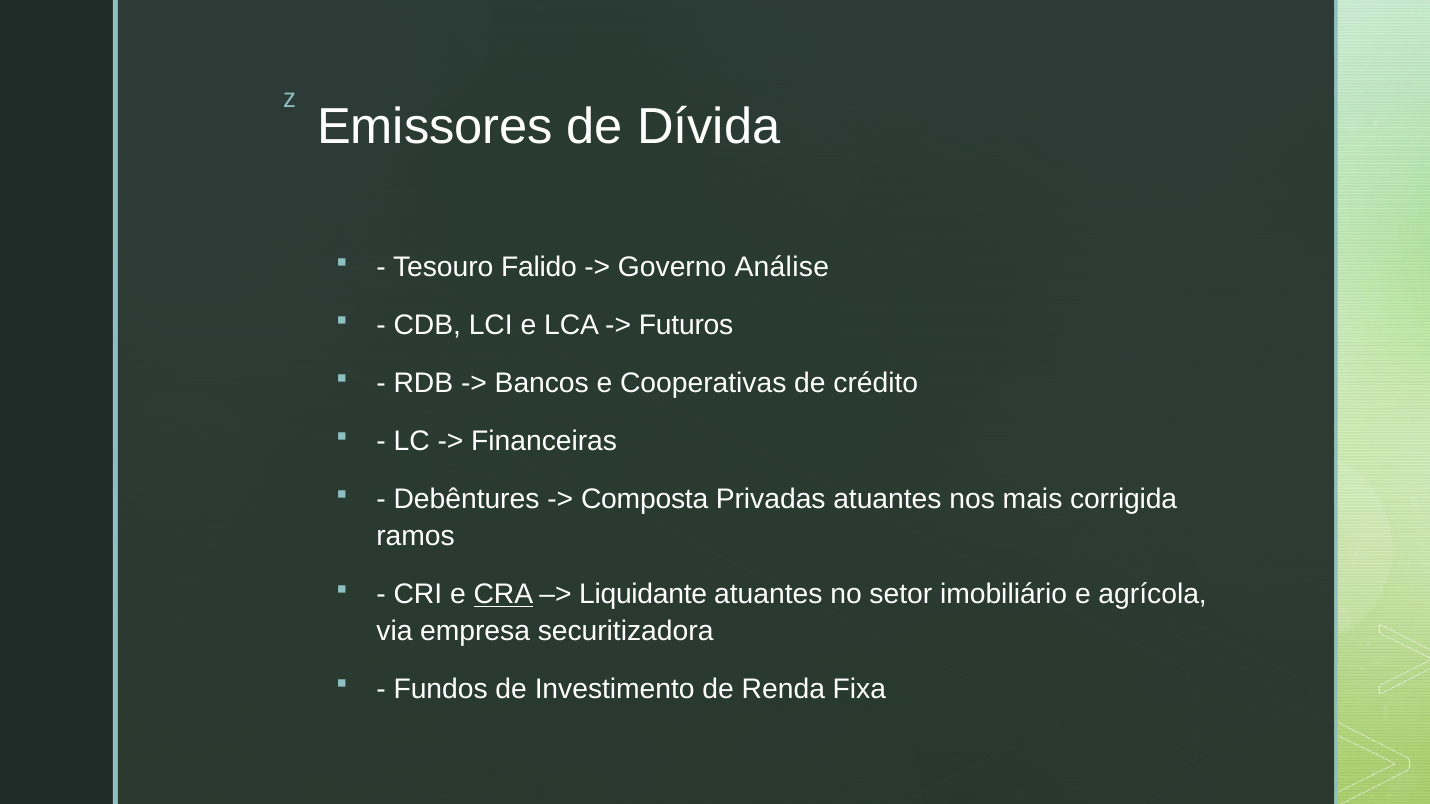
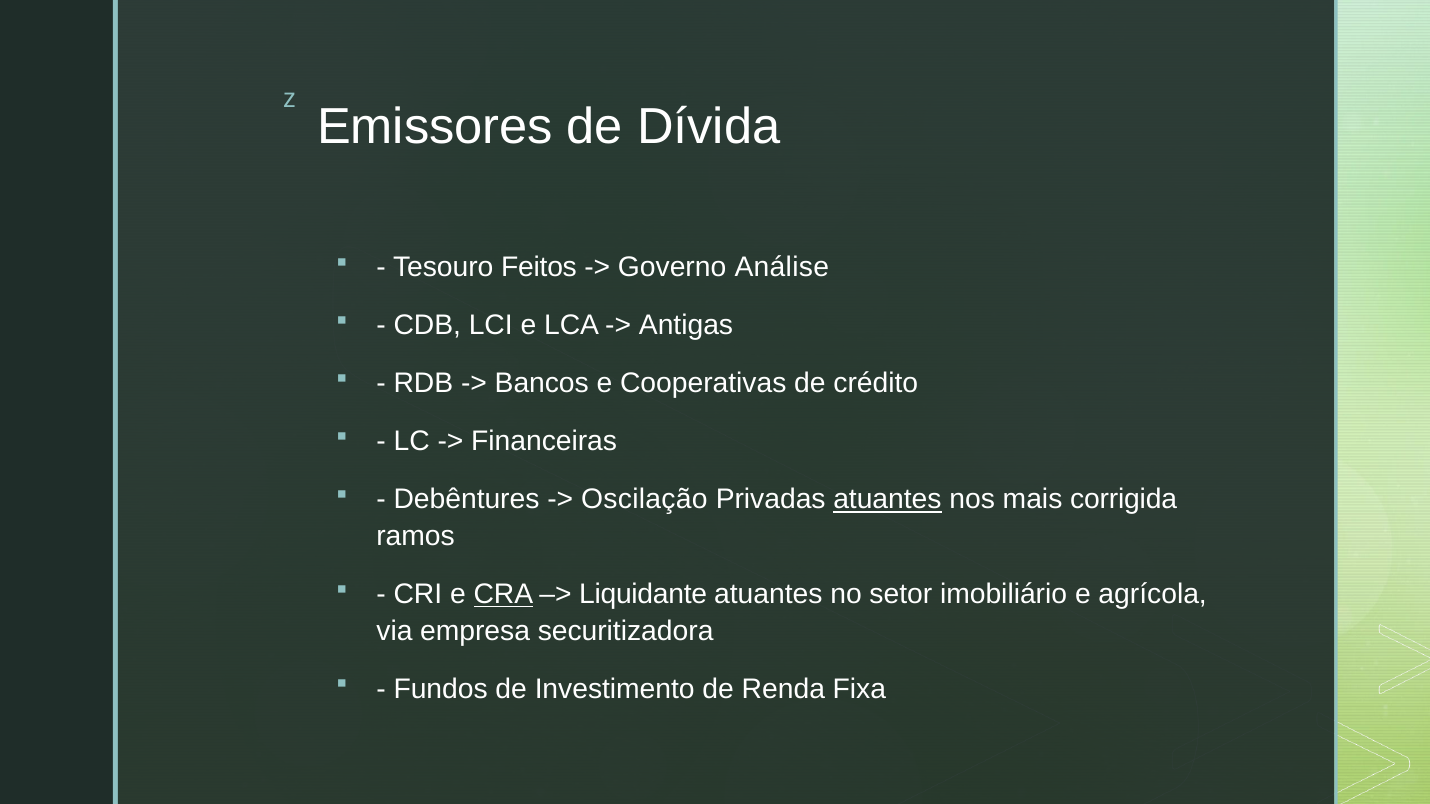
Falido: Falido -> Feitos
Futuros: Futuros -> Antigas
Composta: Composta -> Oscilação
atuantes at (887, 500) underline: none -> present
